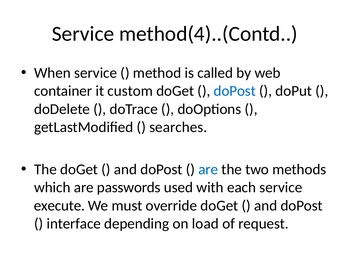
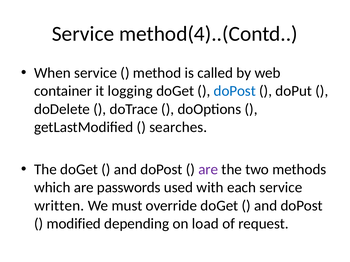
custom: custom -> logging
are at (208, 170) colour: blue -> purple
execute: execute -> written
interface: interface -> modified
